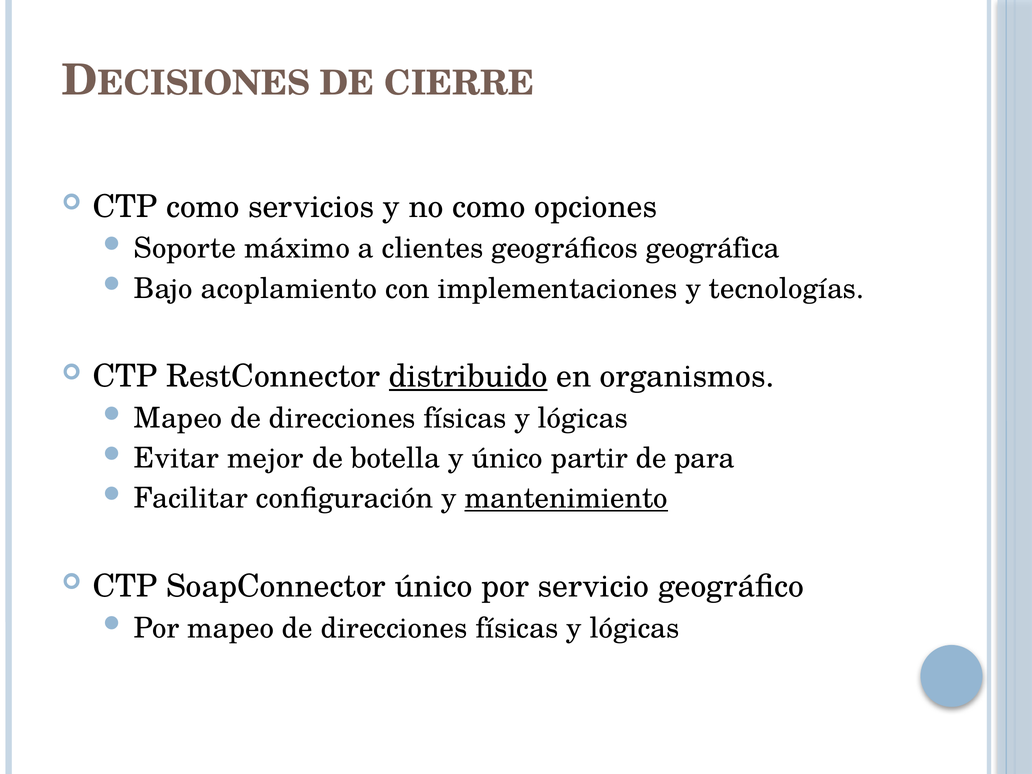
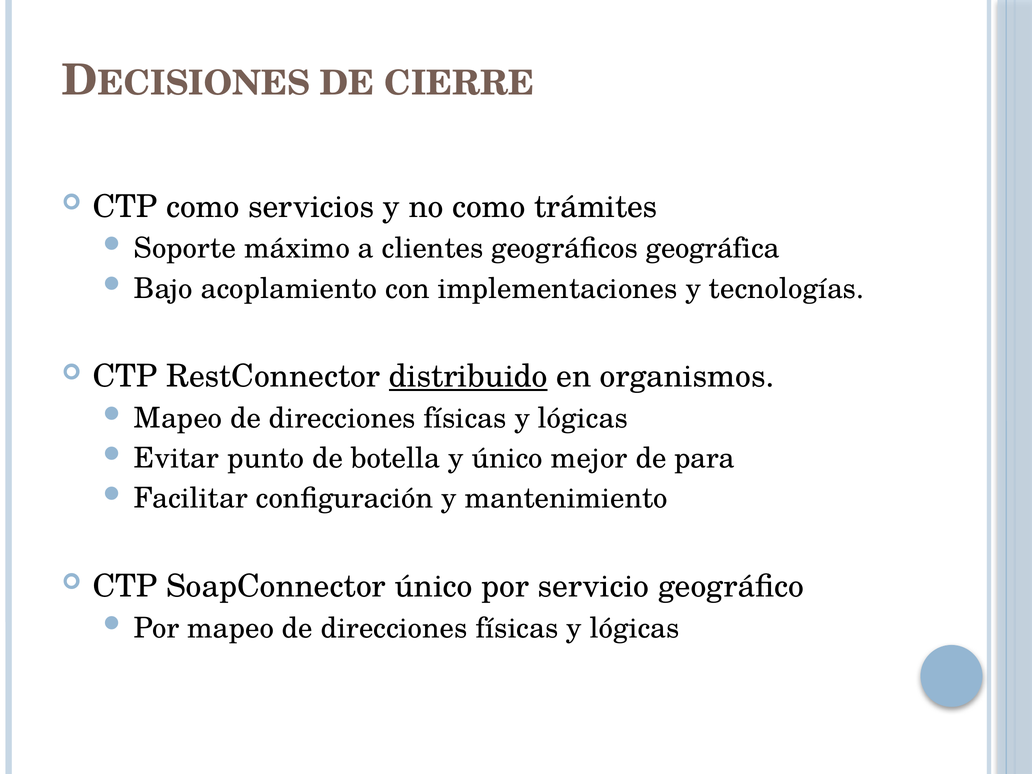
opciones: opciones -> trámites
mejor: mejor -> punto
partir: partir -> mejor
mantenimiento underline: present -> none
